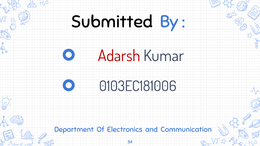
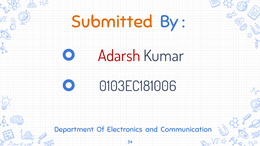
Submitted colour: black -> orange
